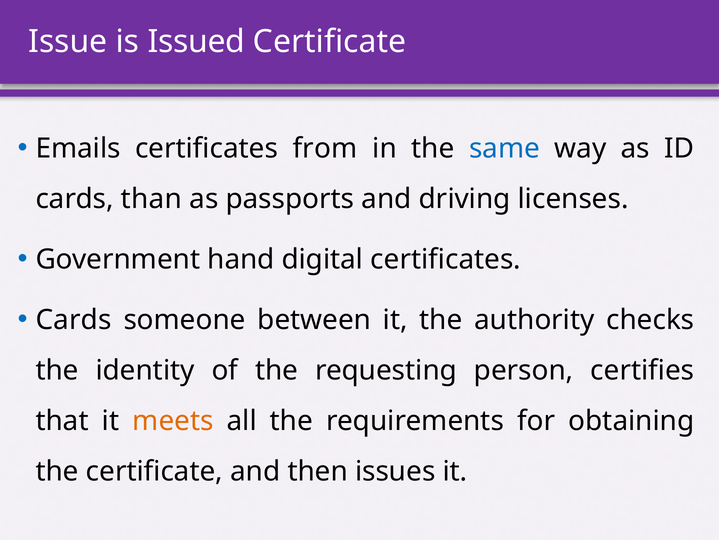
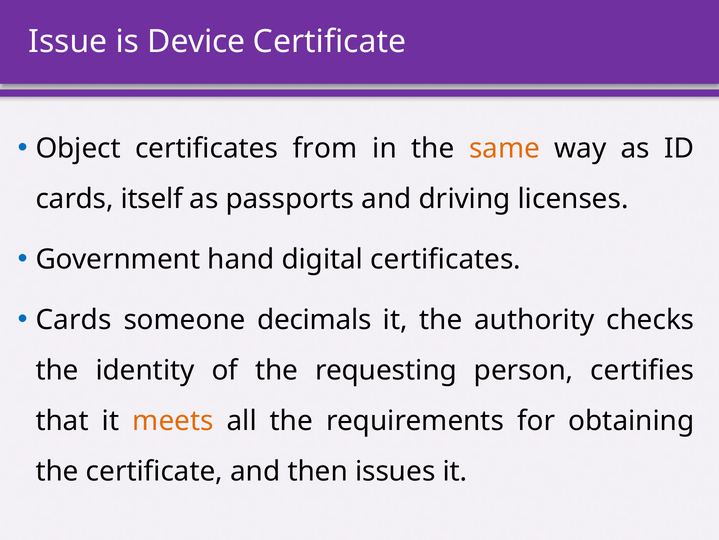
Issued: Issued -> Device
Emails: Emails -> Object
same colour: blue -> orange
than: than -> itself
between: between -> decimals
